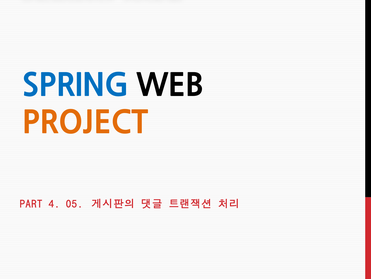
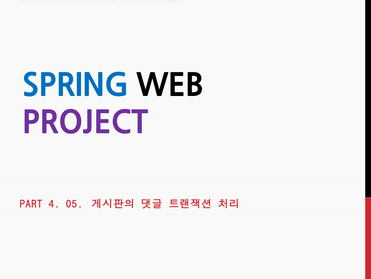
PROJECT colour: orange -> purple
